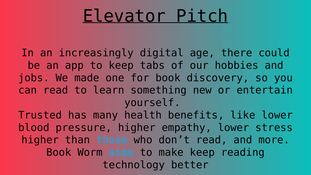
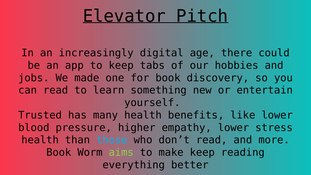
higher at (40, 140): higher -> health
aims colour: light blue -> light green
technology: technology -> everything
